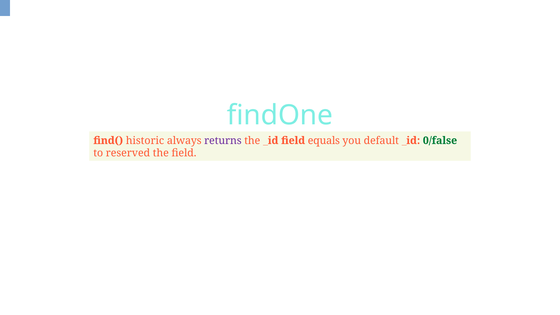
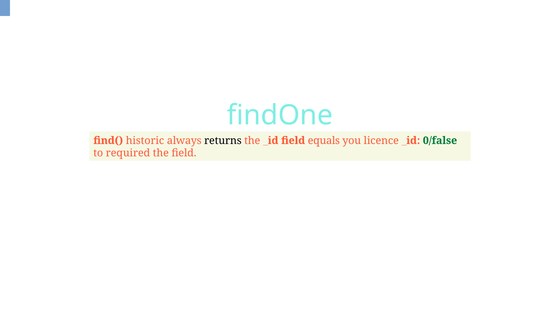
returns colour: purple -> black
default: default -> licence
reserved: reserved -> required
